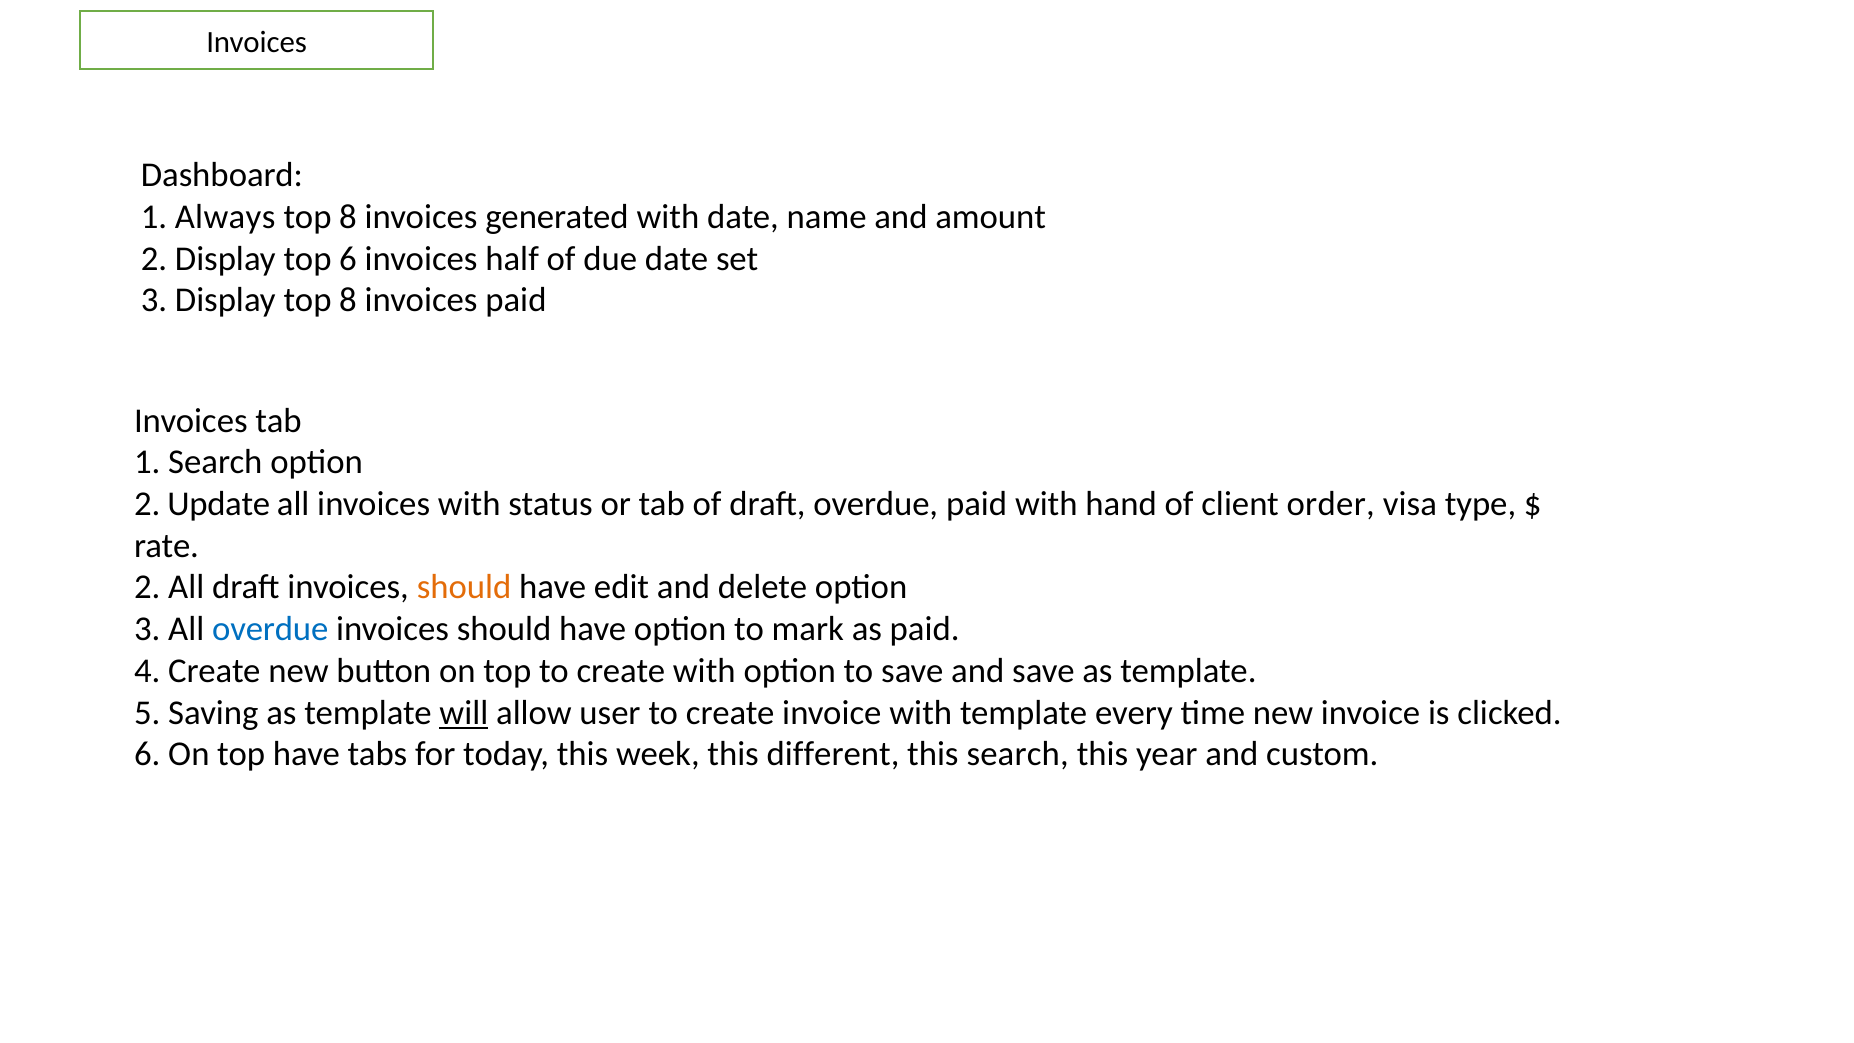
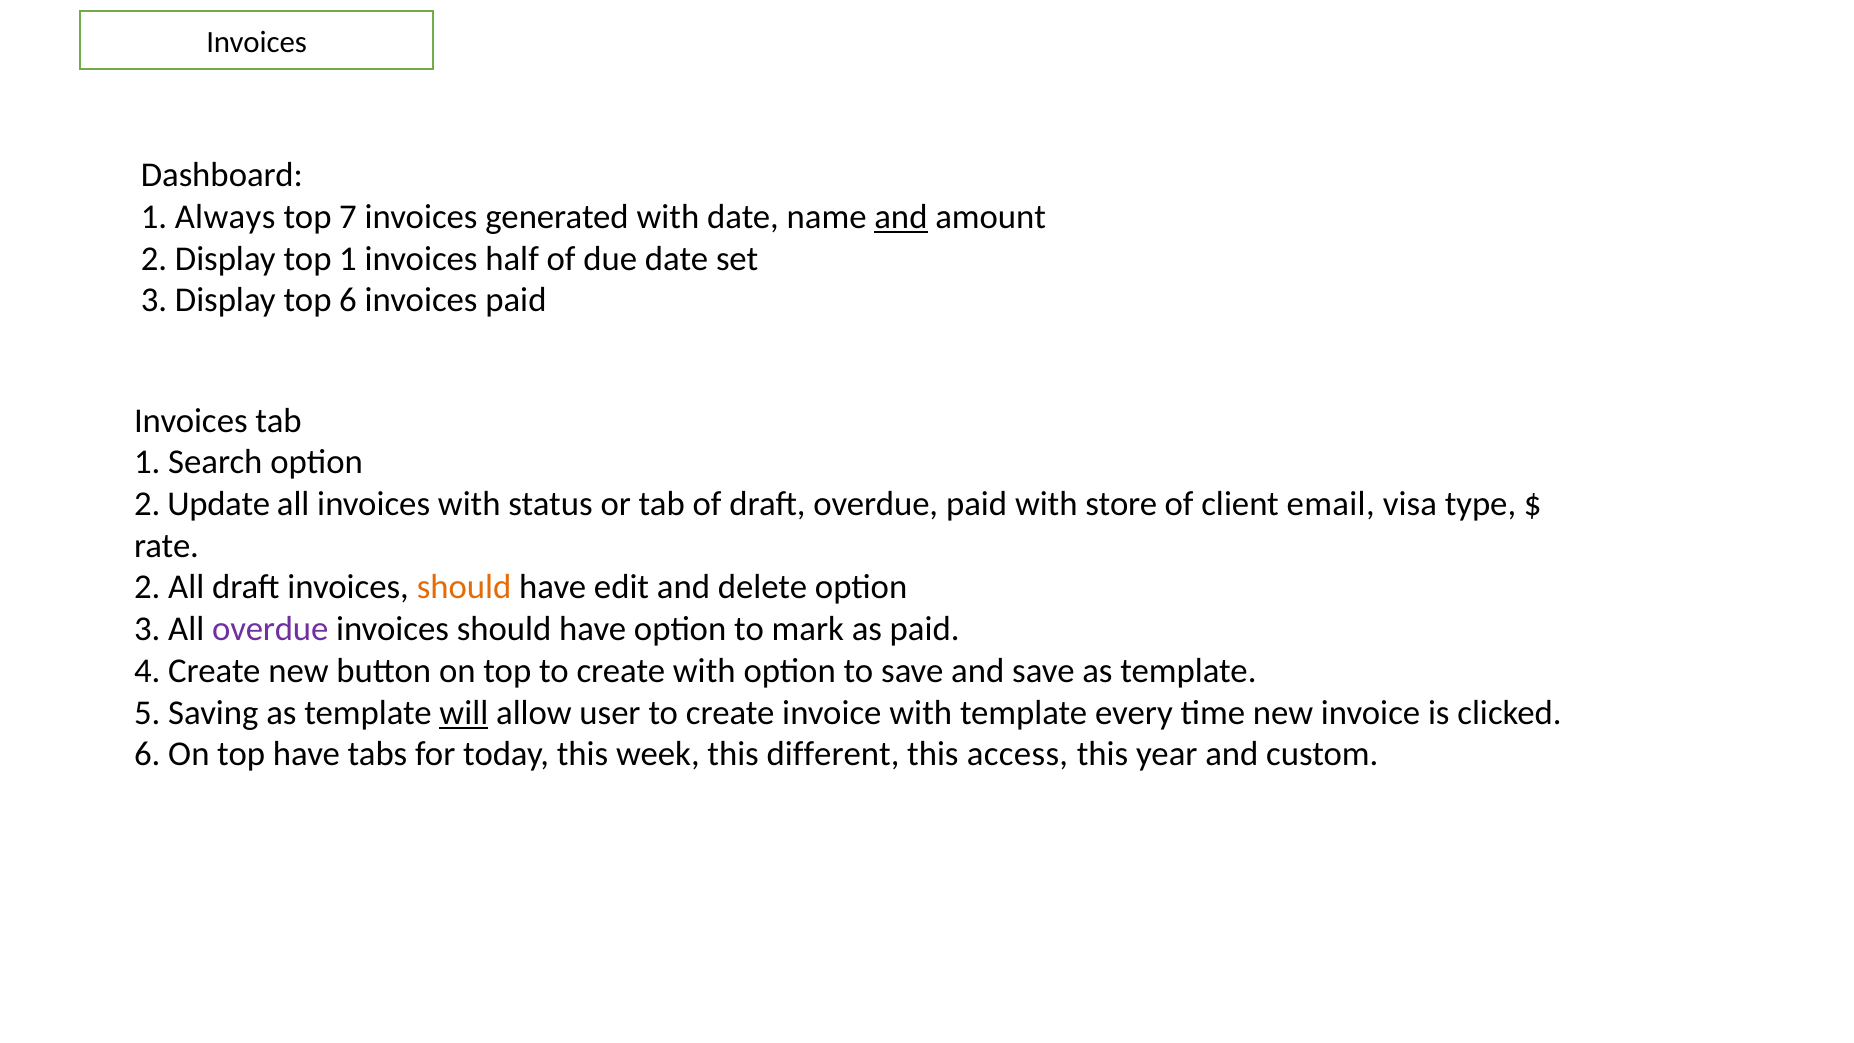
8 at (348, 217): 8 -> 7
and at (901, 217) underline: none -> present
top 6: 6 -> 1
Display top 8: 8 -> 6
hand: hand -> store
order: order -> email
overdue at (270, 629) colour: blue -> purple
this search: search -> access
